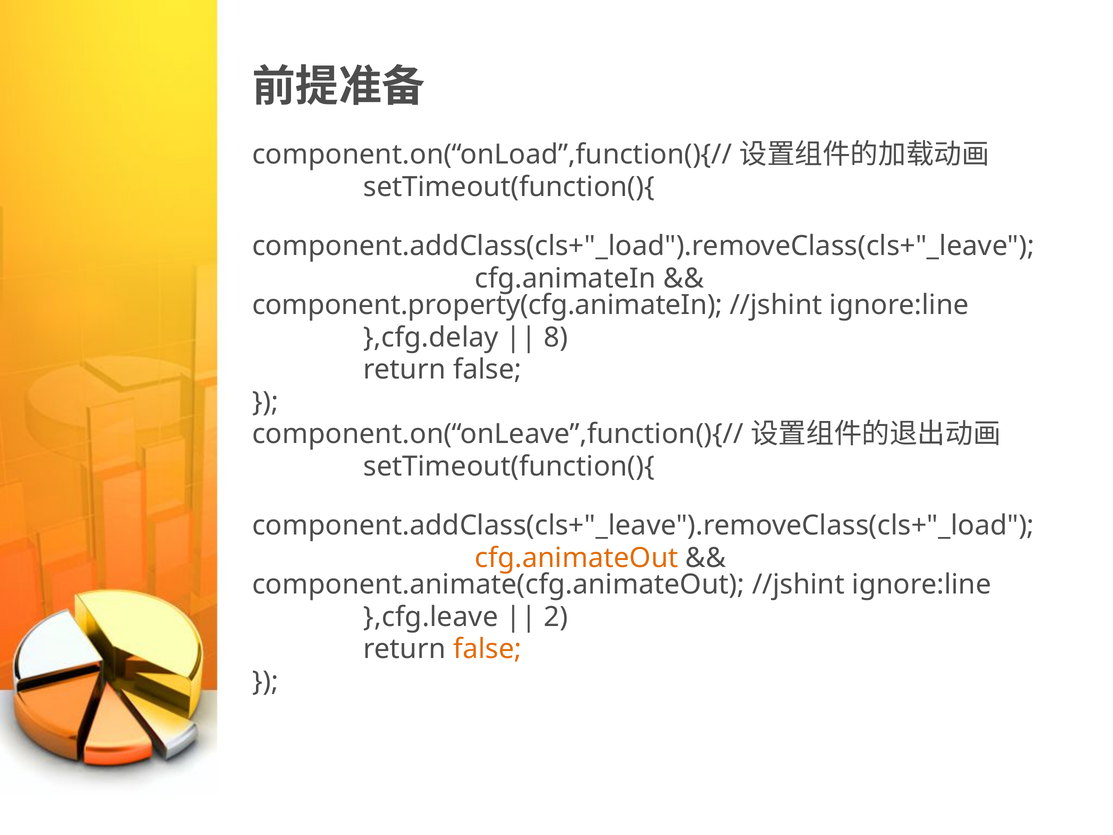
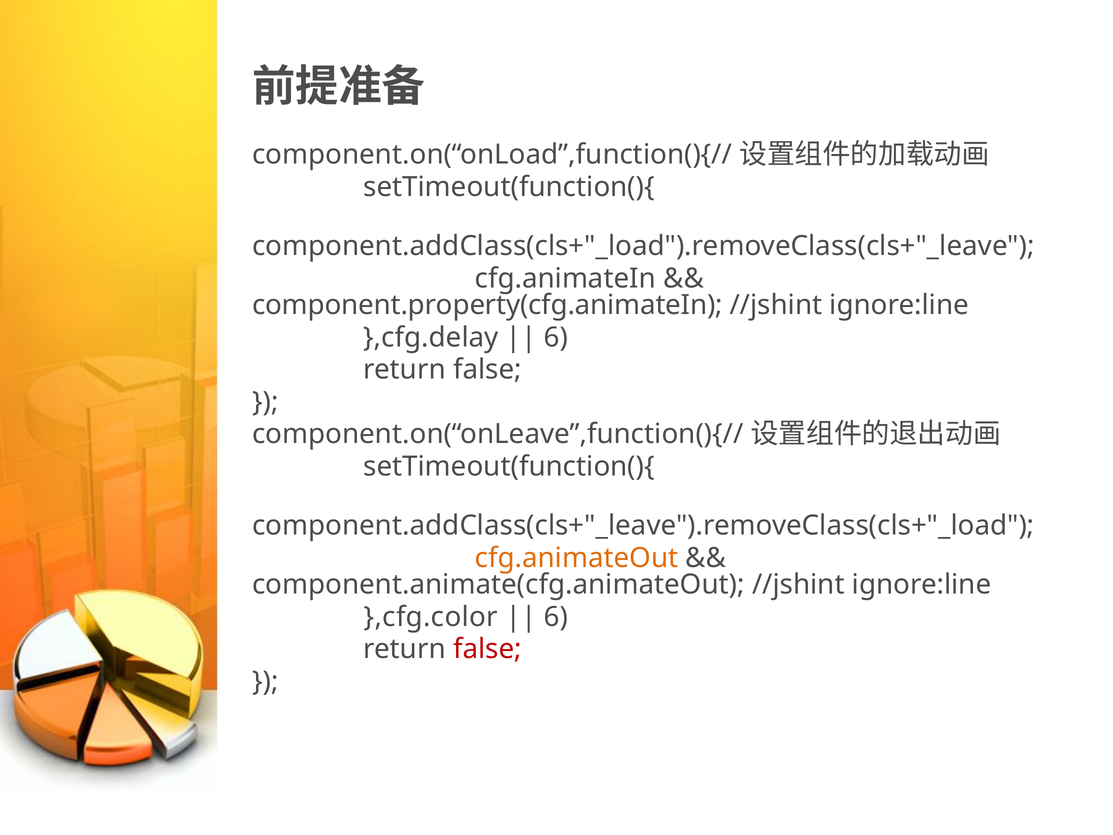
8 at (556, 337): 8 -> 6
},cfg.leave: },cfg.leave -> },cfg.color
2 at (556, 617): 2 -> 6
false at (487, 649) colour: orange -> red
